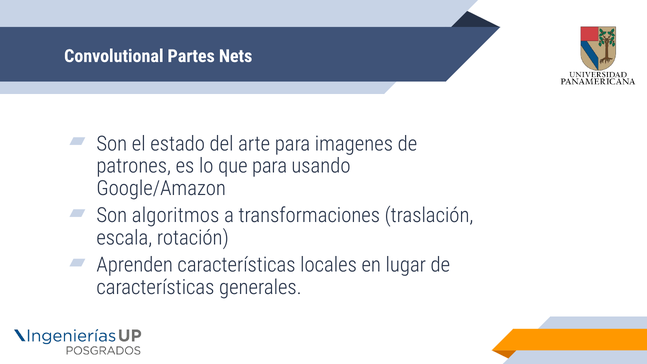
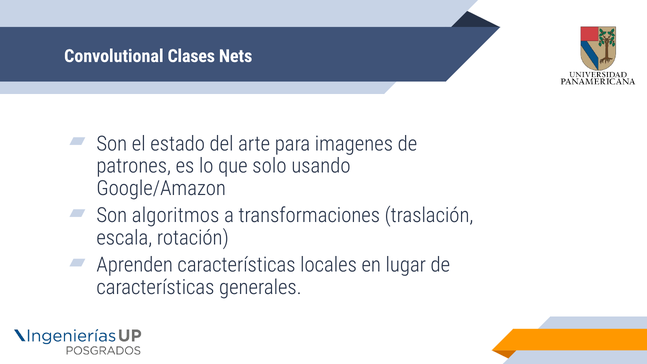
Partes: Partes -> Clases
que para: para -> solo
